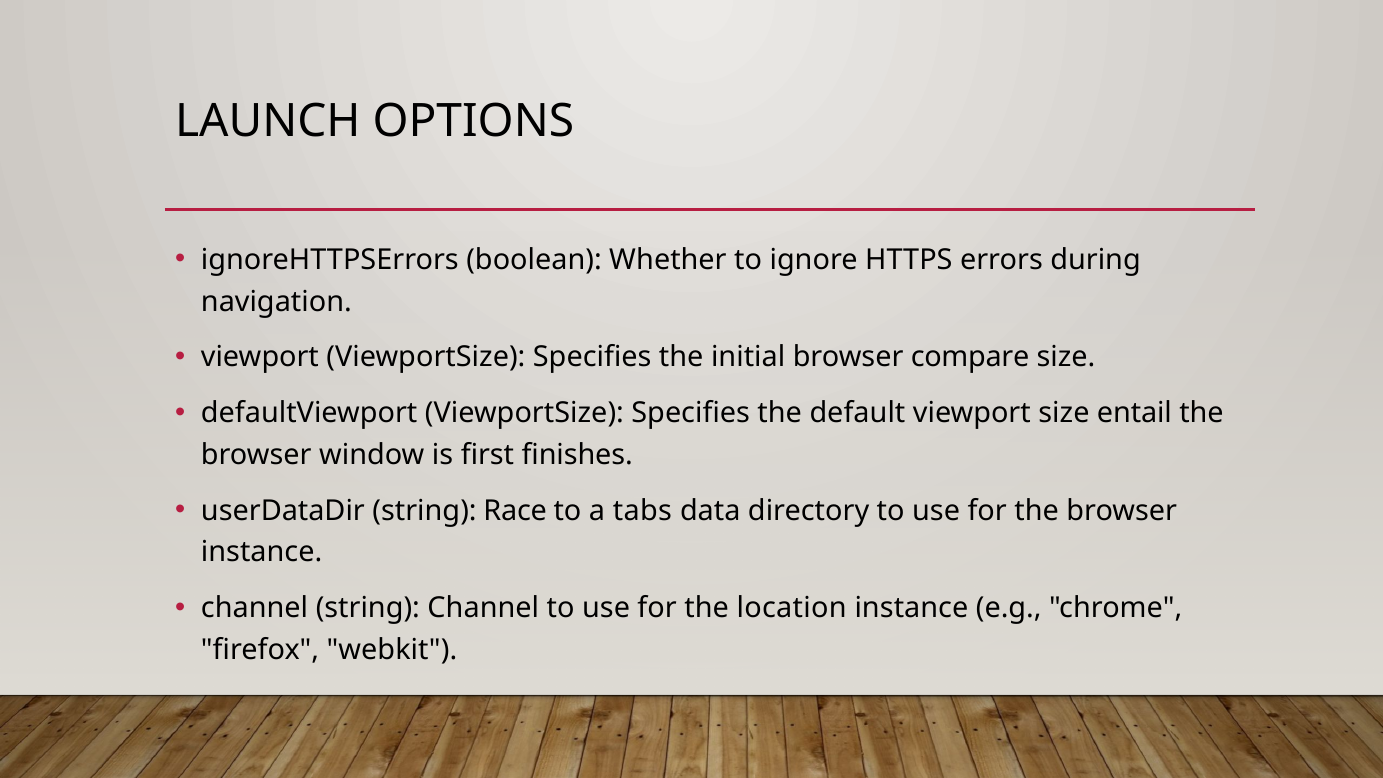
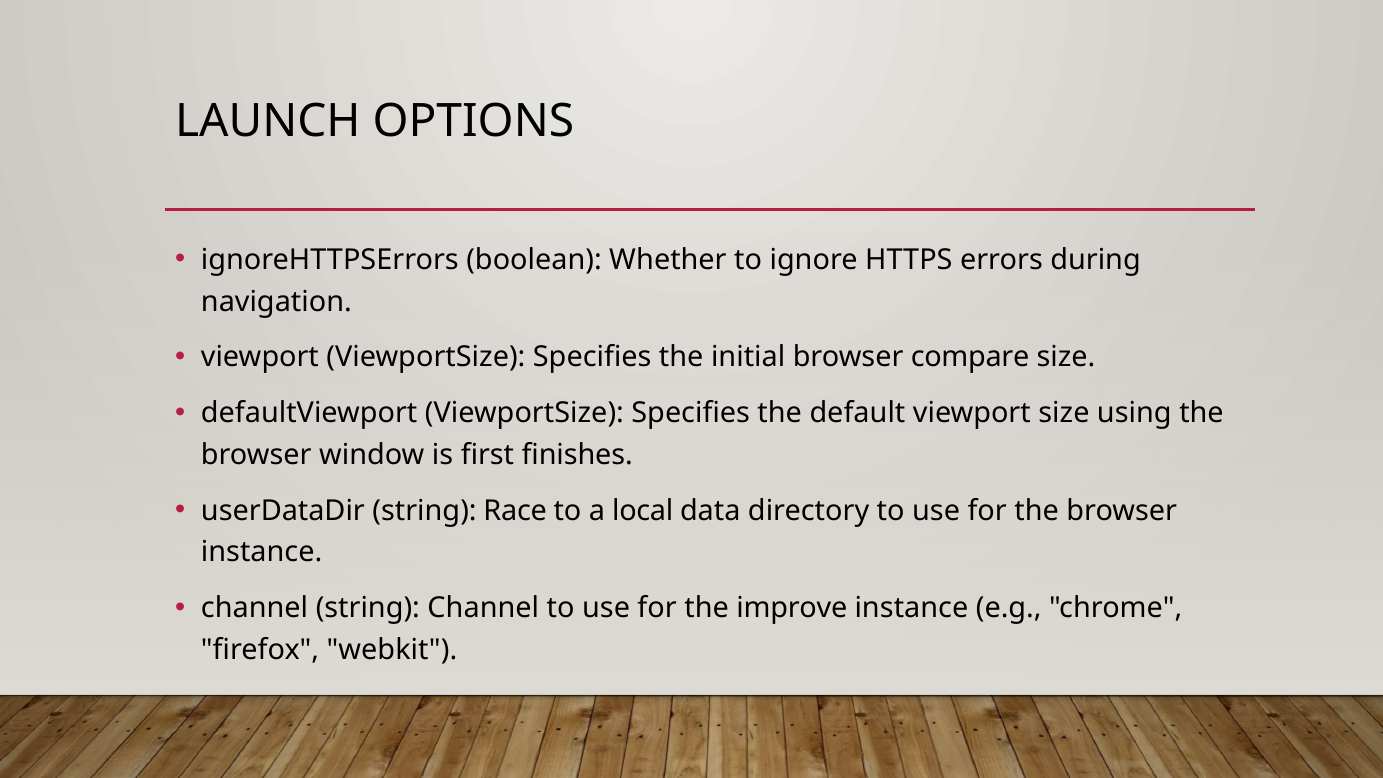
entail: entail -> using
tabs: tabs -> local
location: location -> improve
